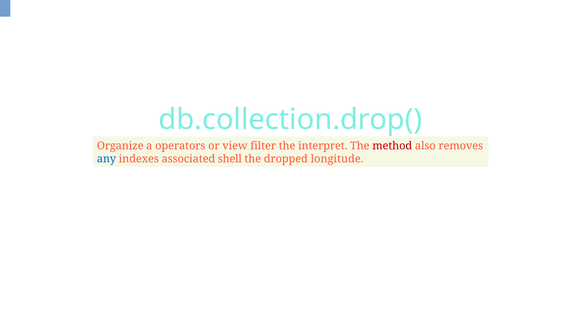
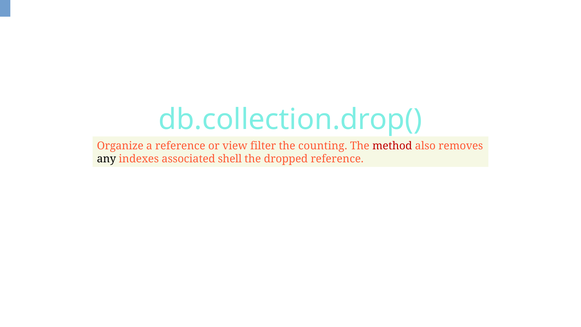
a operators: operators -> reference
interpret: interpret -> counting
any colour: blue -> black
dropped longitude: longitude -> reference
